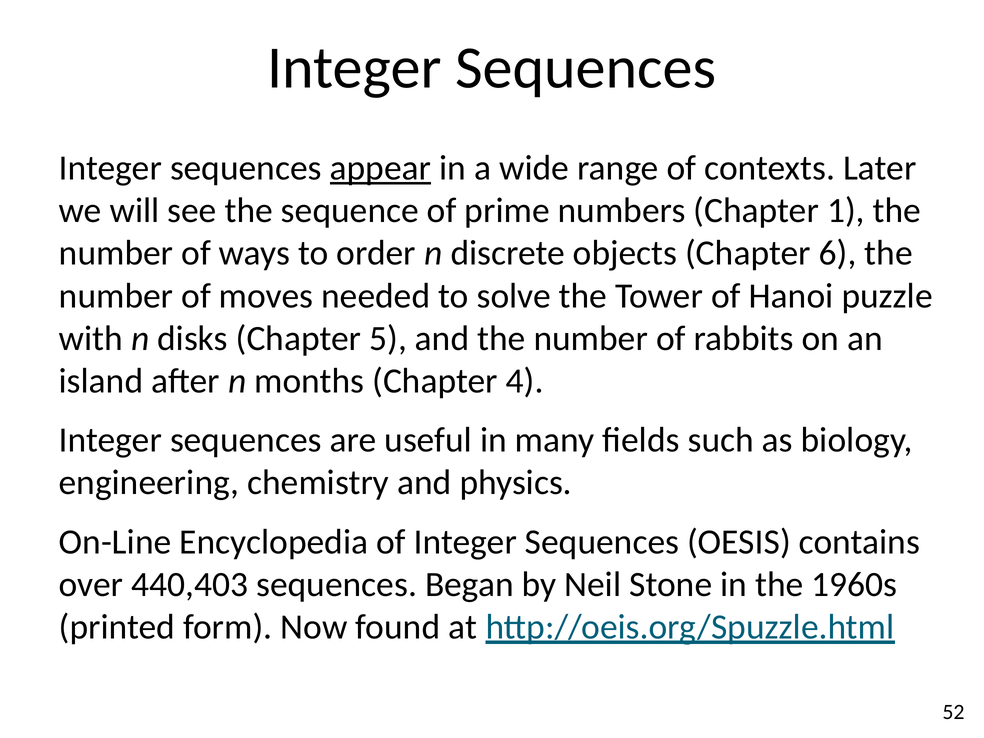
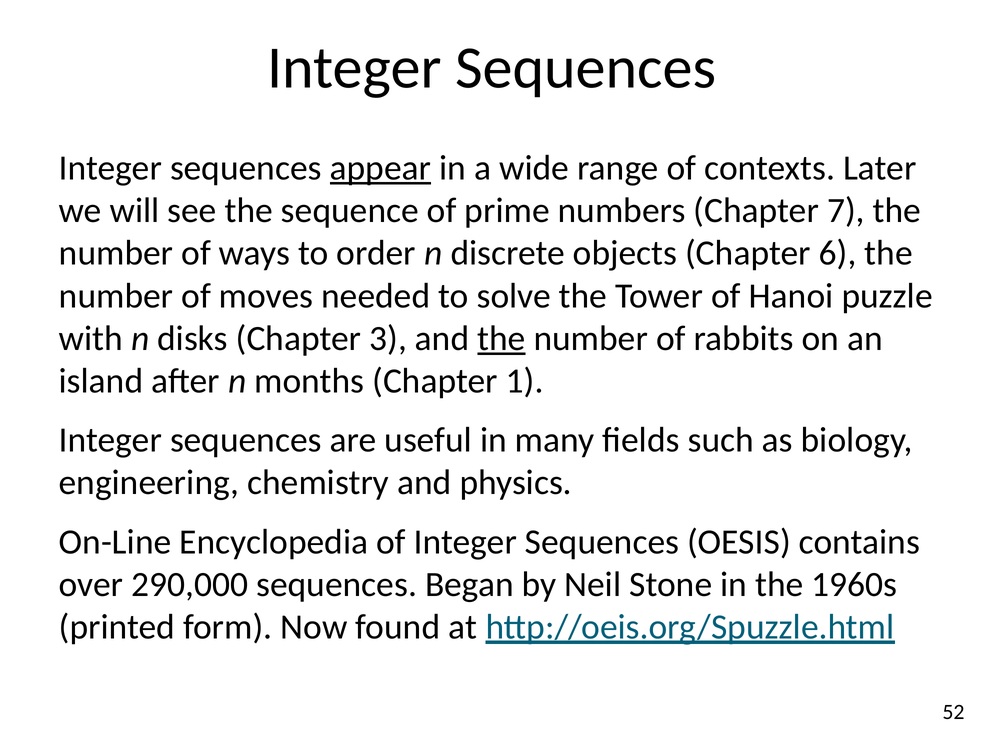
1: 1 -> 7
5: 5 -> 3
the at (501, 338) underline: none -> present
4: 4 -> 1
440,403: 440,403 -> 290,000
